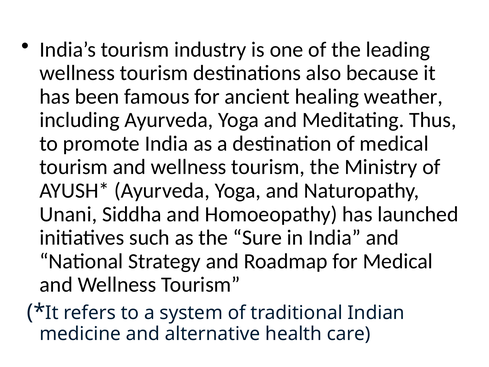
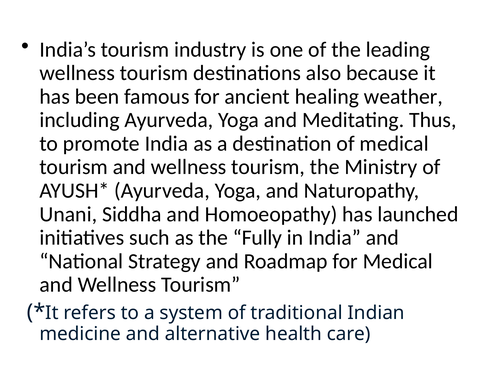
Sure: Sure -> Fully
